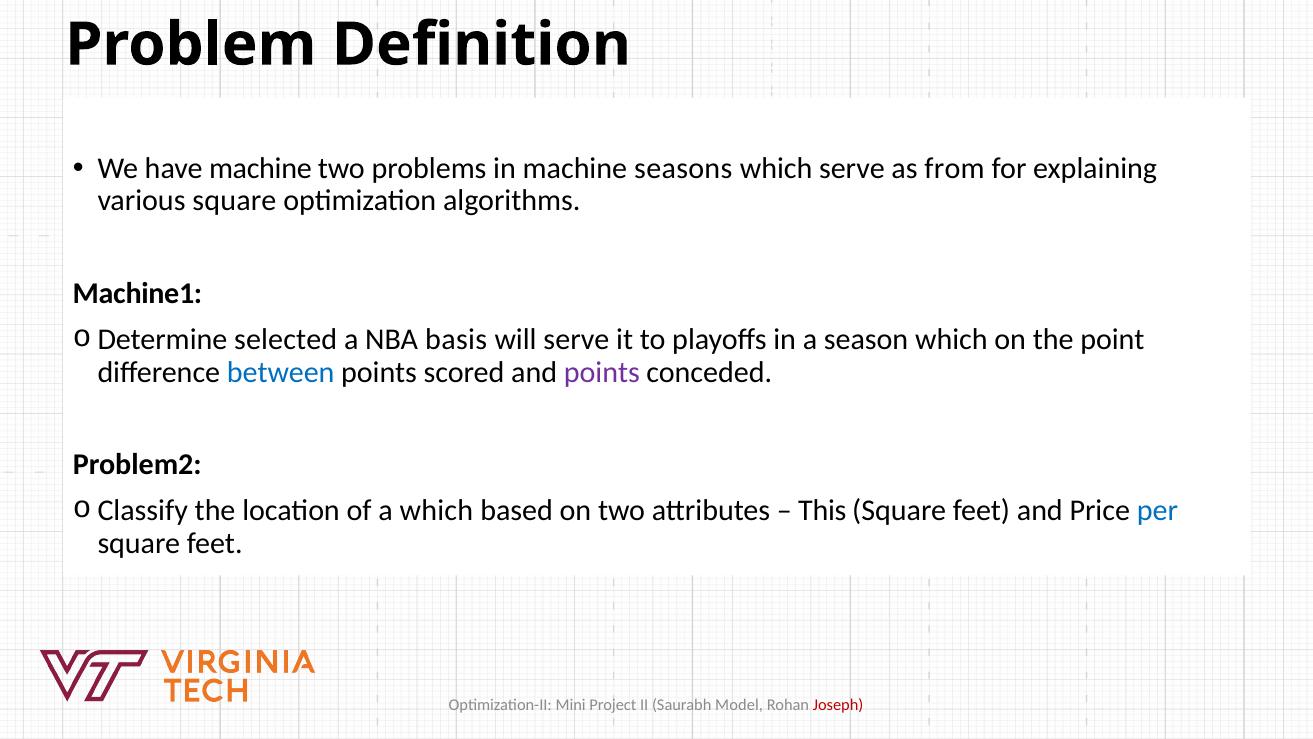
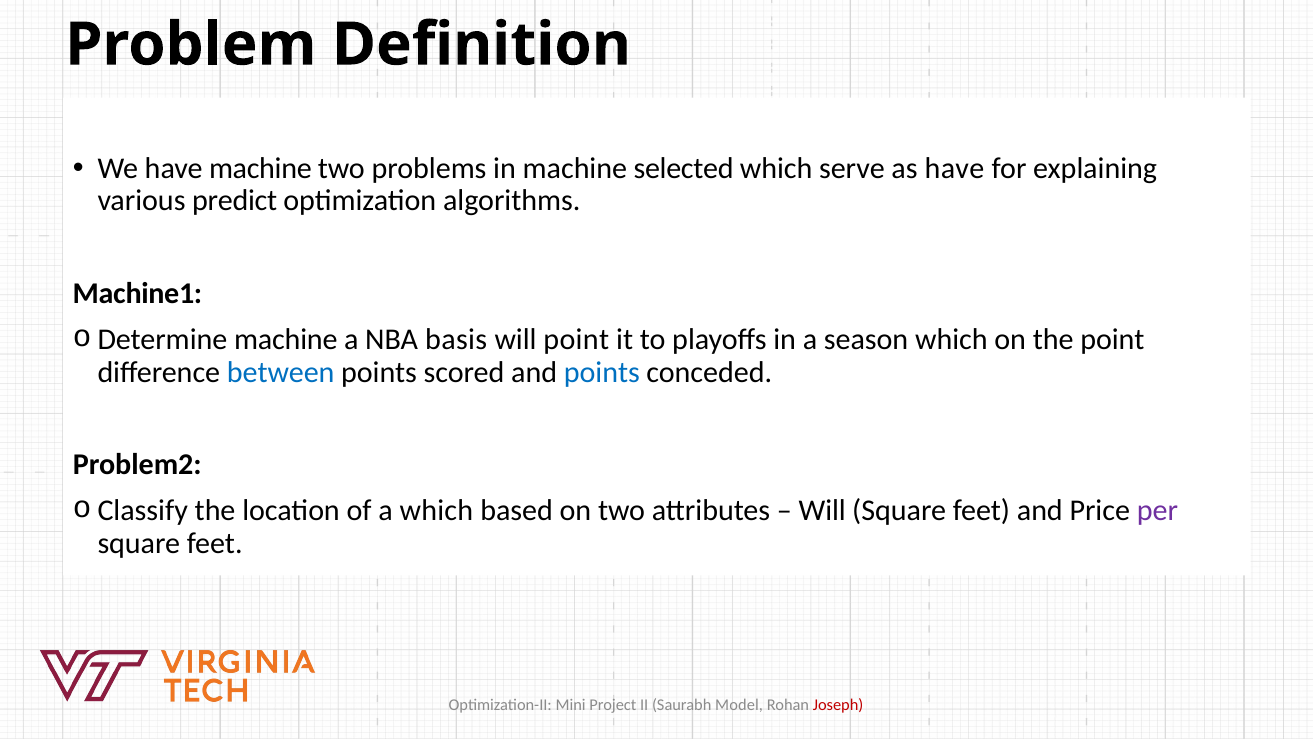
seasons: seasons -> selected
as from: from -> have
various square: square -> predict
Determine selected: selected -> machine
will serve: serve -> point
points at (602, 372) colour: purple -> blue
This at (822, 510): This -> Will
per colour: blue -> purple
